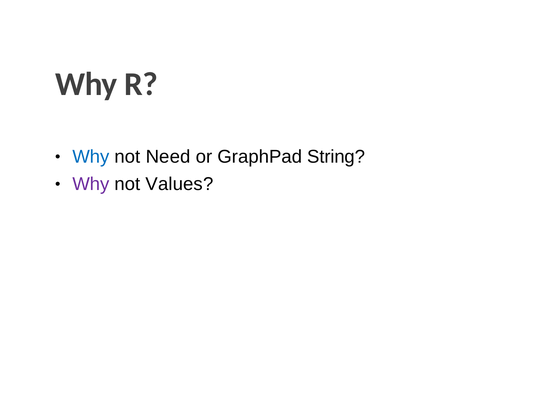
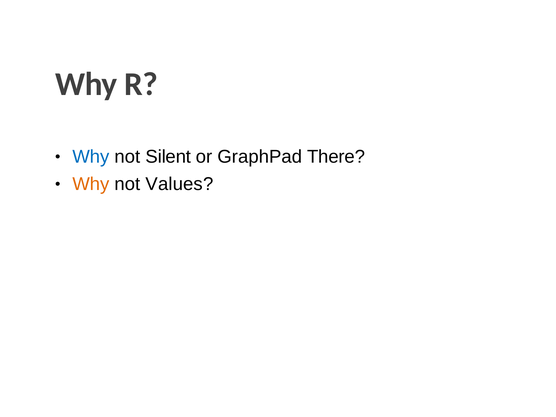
Need: Need -> Silent
String: String -> There
Why at (91, 184) colour: purple -> orange
